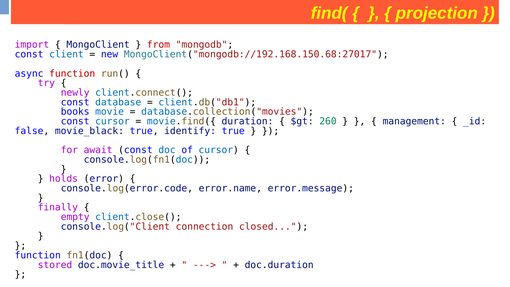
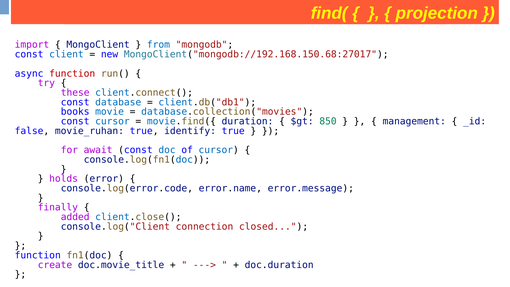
from colour: red -> blue
newly: newly -> these
260: 260 -> 850
movie_black: movie_black -> movie_ruhan
empty: empty -> added
stored: stored -> create
